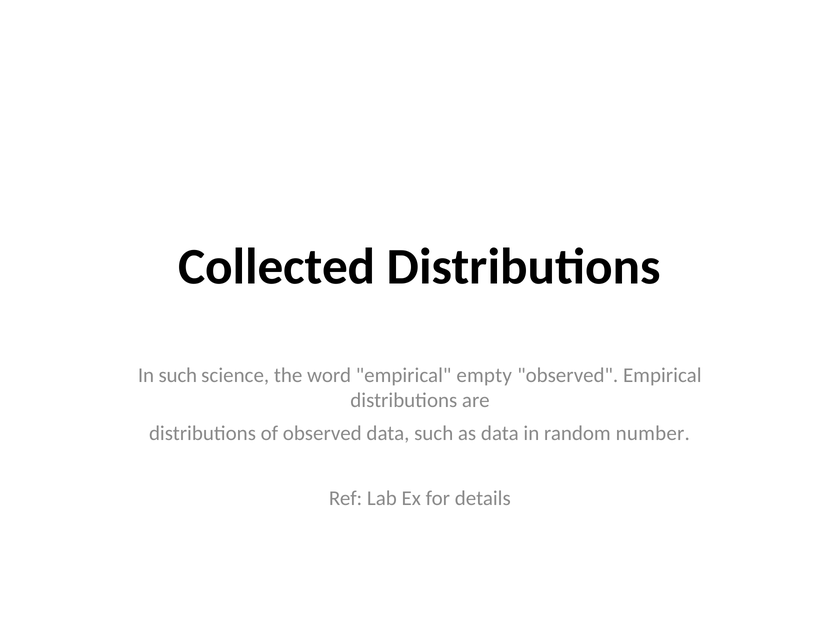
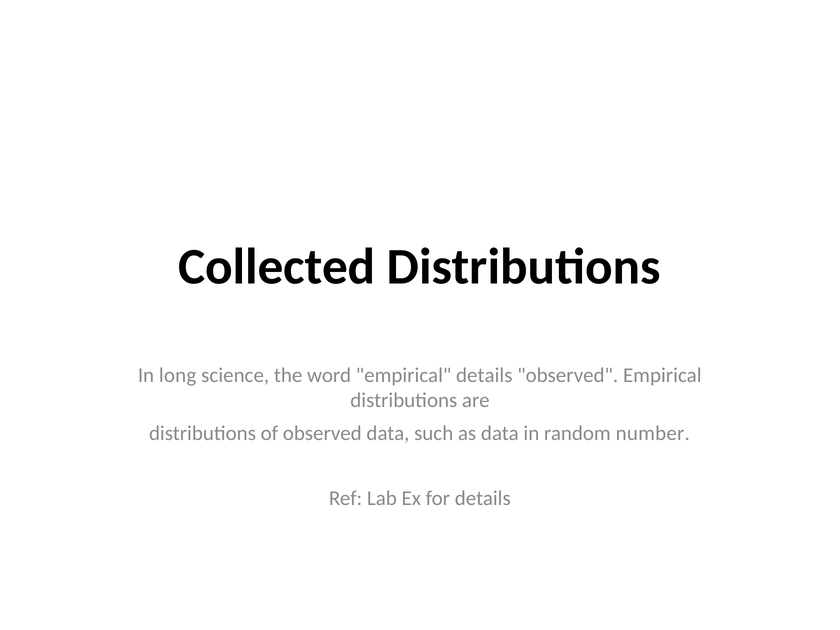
In such: such -> long
empirical empty: empty -> details
